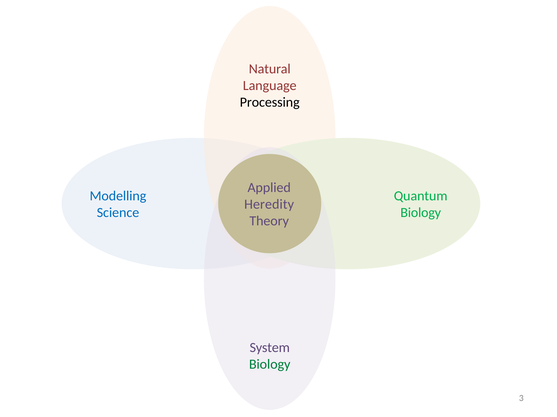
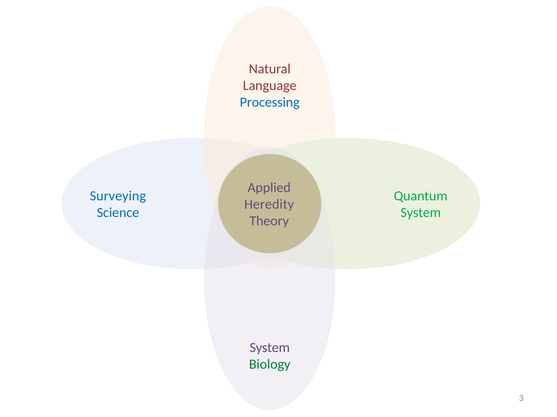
Processing colour: black -> blue
Modelling: Modelling -> Surveying
Biology at (421, 213): Biology -> System
